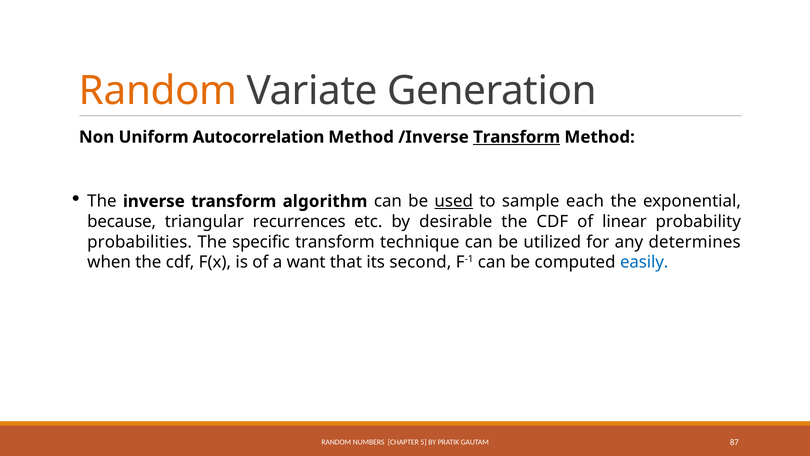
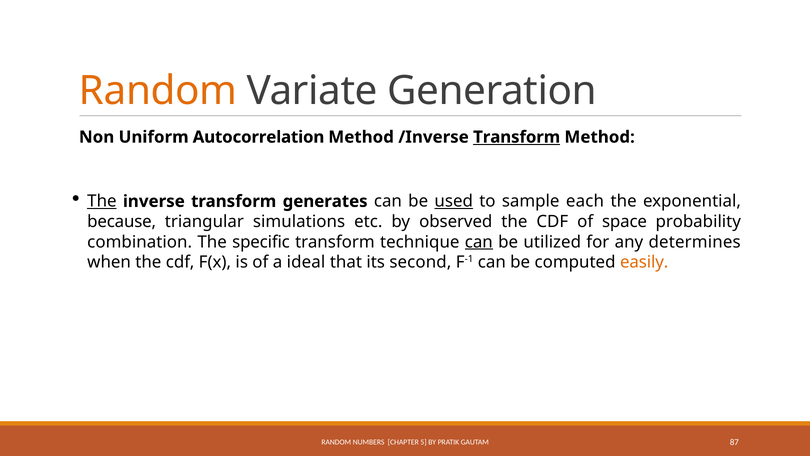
The at (102, 201) underline: none -> present
algorithm: algorithm -> generates
recurrences: recurrences -> simulations
desirable: desirable -> observed
linear: linear -> space
probabilities: probabilities -> combination
can at (479, 242) underline: none -> present
want: want -> ideal
easily colour: blue -> orange
